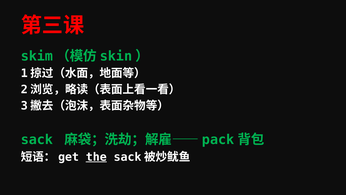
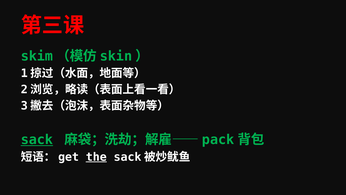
sack underline: none -> present
